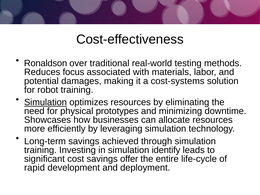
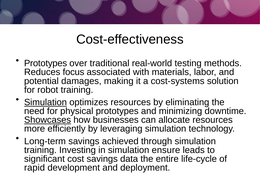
Ronaldson at (46, 63): Ronaldson -> Prototypes
Showcases underline: none -> present
identify: identify -> ensure
offer: offer -> data
